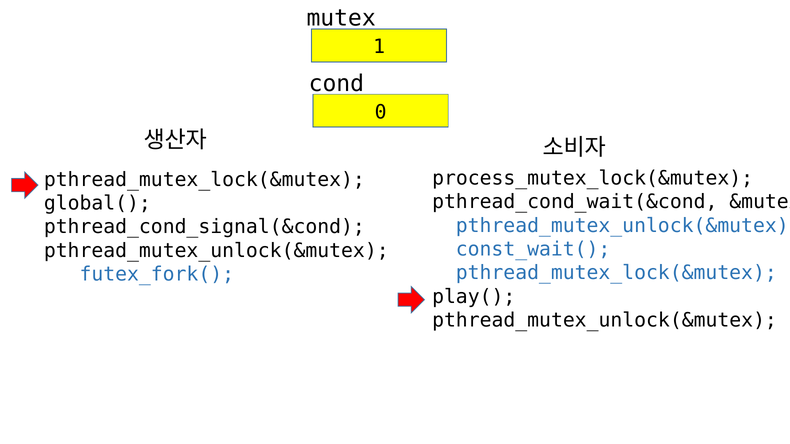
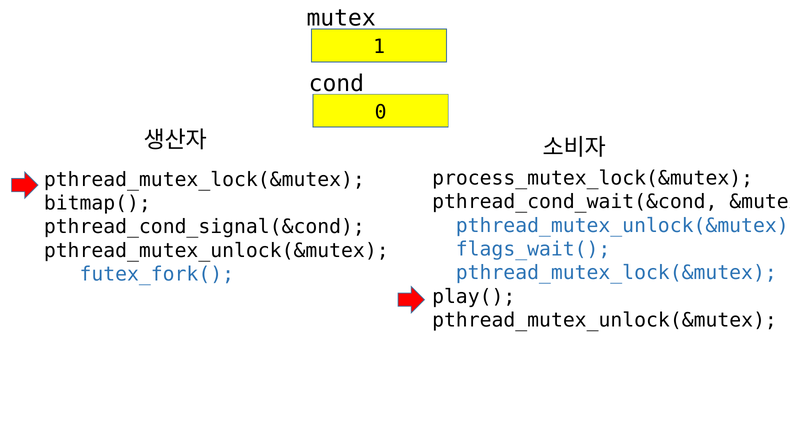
global(: global( -> bitmap(
const_wait(: const_wait( -> flags_wait(
